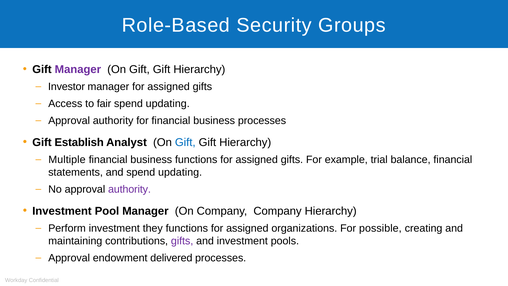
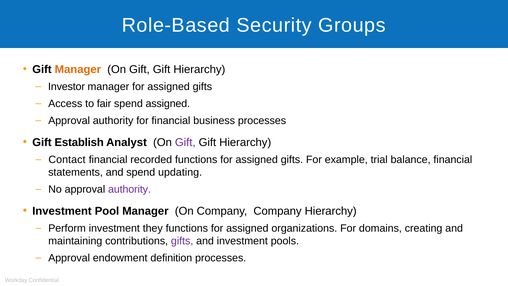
Manager at (78, 69) colour: purple -> orange
updating at (168, 104): updating -> assigned
Gift at (185, 142) colour: blue -> purple
Multiple: Multiple -> Contact
business at (151, 160): business -> recorded
possible: possible -> domains
delivered: delivered -> definition
